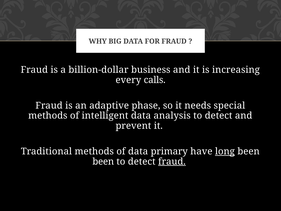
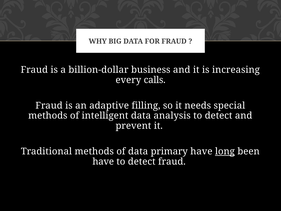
phase: phase -> filling
been at (103, 161): been -> have
fraud at (172, 161) underline: present -> none
